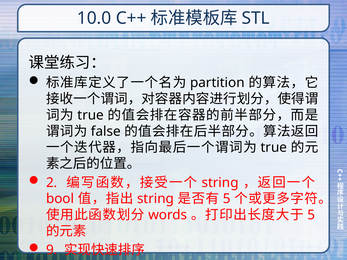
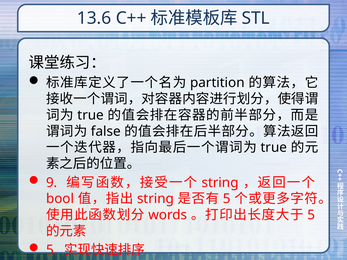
10.0: 10.0 -> 13.6
2: 2 -> 9
9 at (52, 250): 9 -> 5
